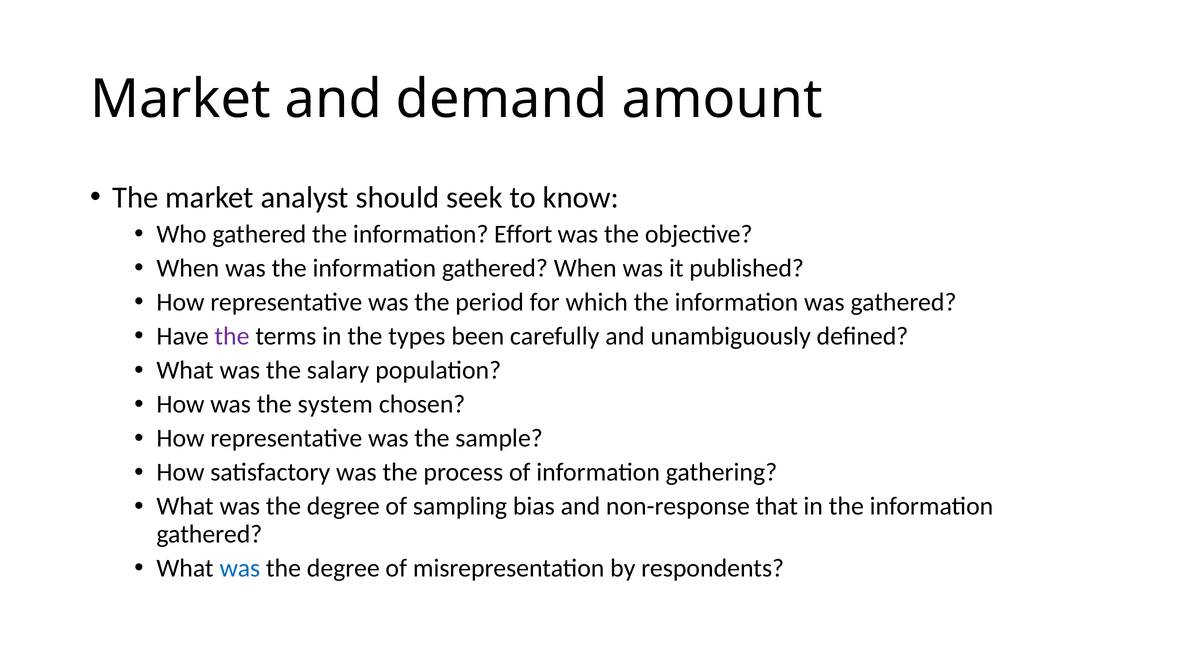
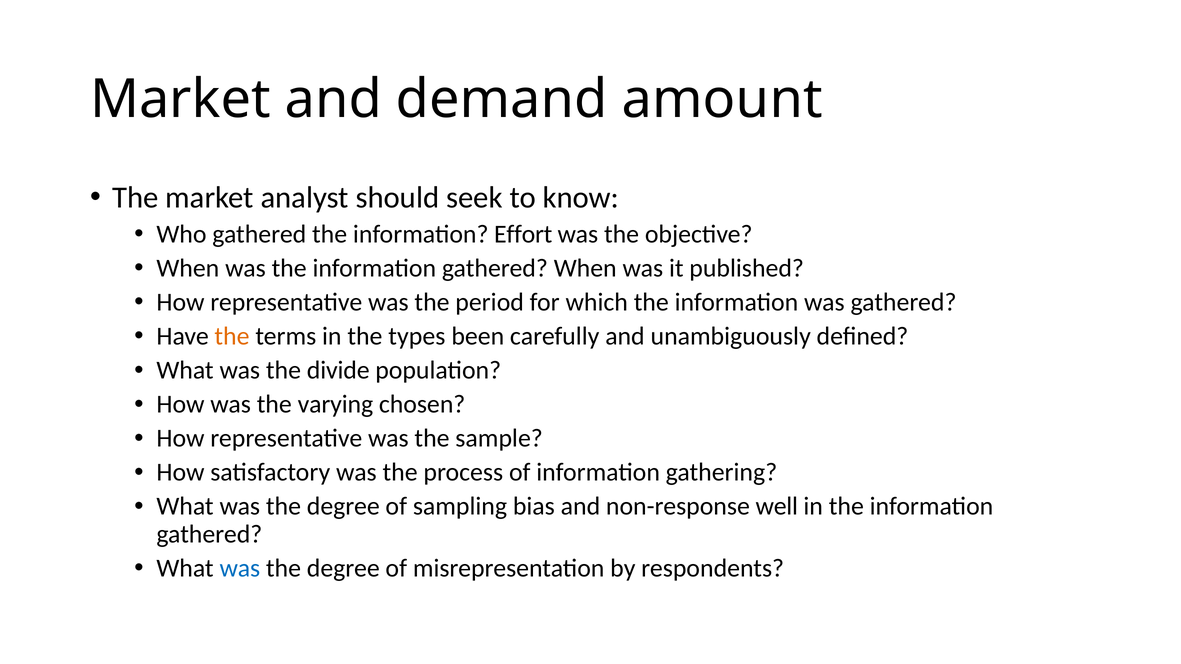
the at (232, 336) colour: purple -> orange
salary: salary -> divide
system: system -> varying
that: that -> well
